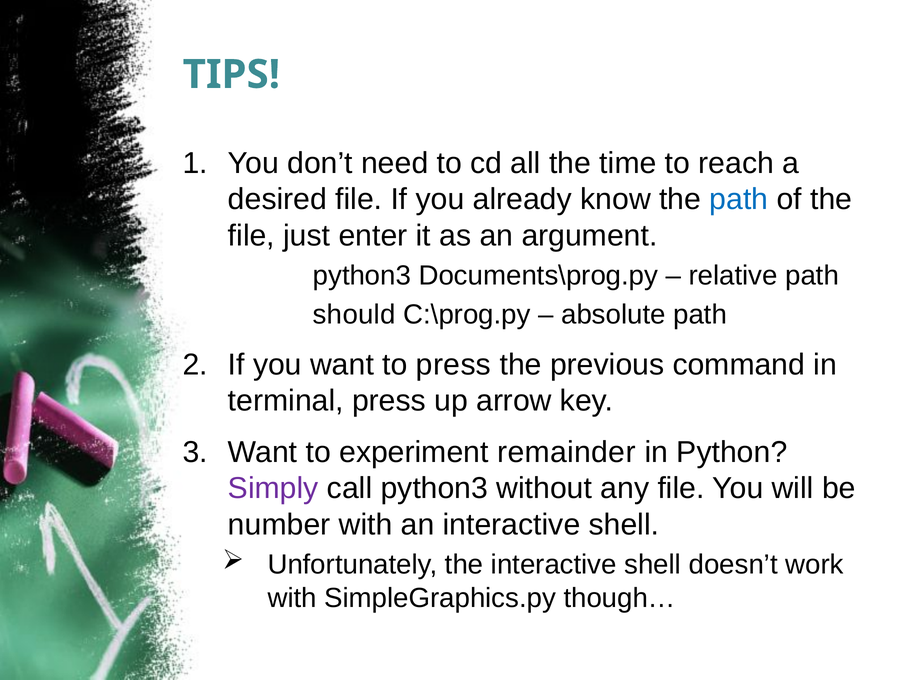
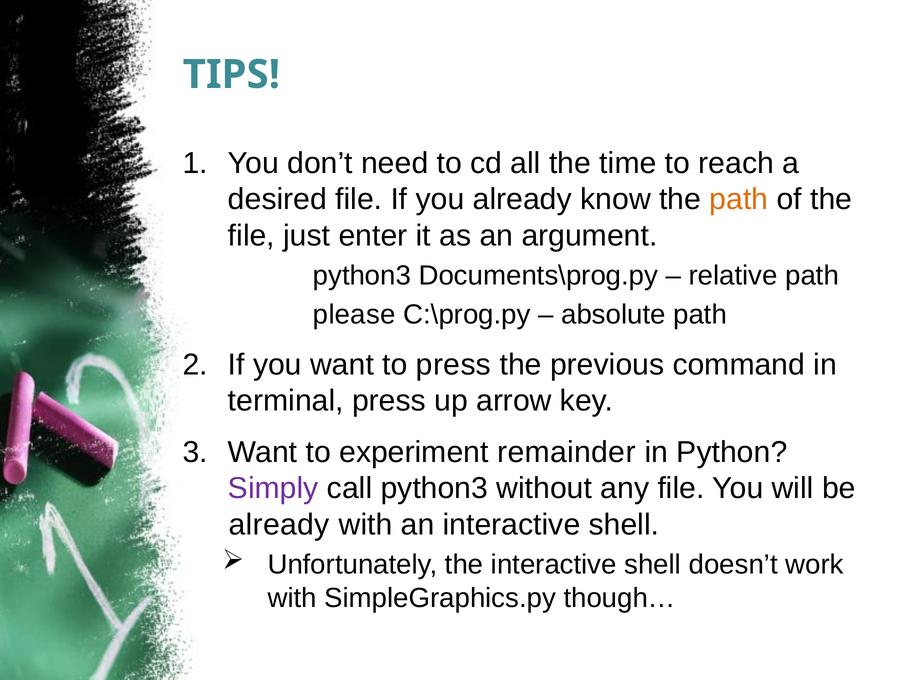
path at (739, 199) colour: blue -> orange
should: should -> please
number at (279, 524): number -> already
